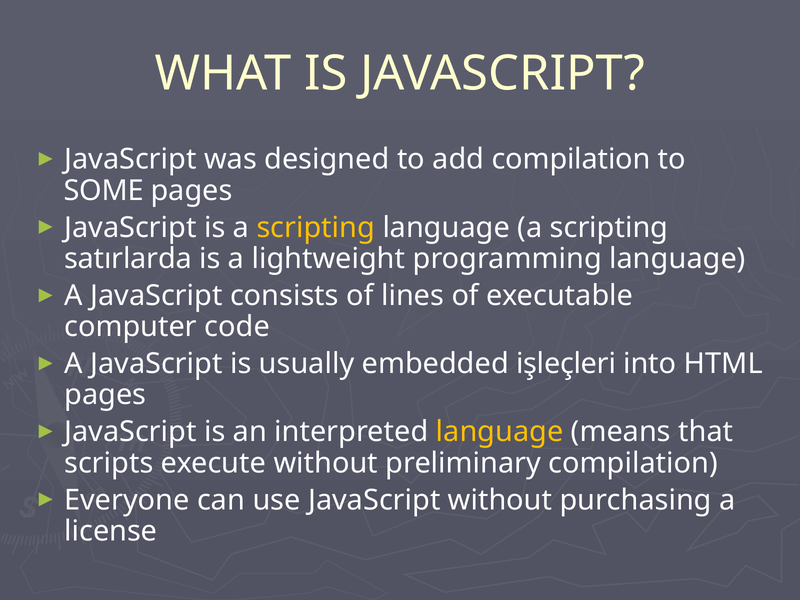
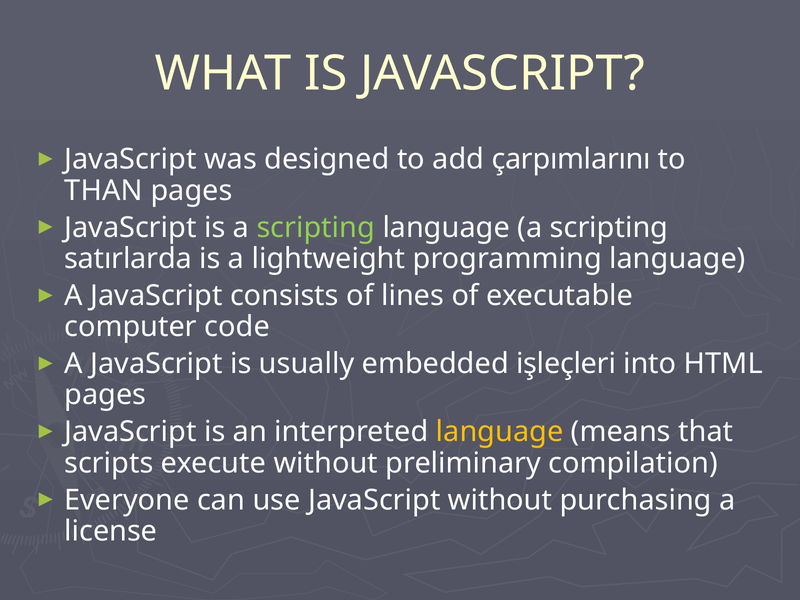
add compilation: compilation -> çarpımlarını
SOME: SOME -> THAN
scripting at (316, 227) colour: yellow -> light green
